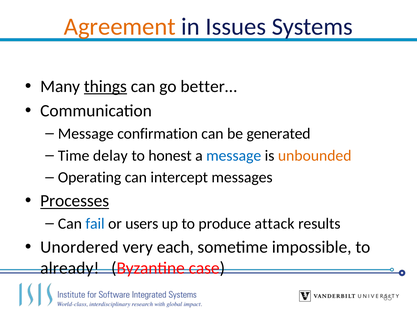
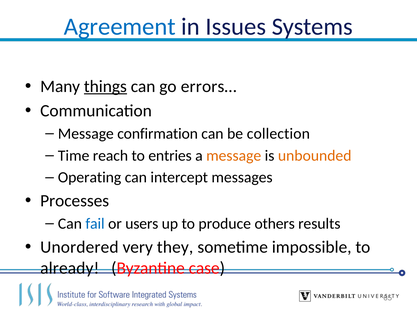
Agreement colour: orange -> blue
better…: better… -> errors…
generated: generated -> collection
delay: delay -> reach
honest: honest -> entries
message at (234, 156) colour: blue -> orange
Processes underline: present -> none
attack: attack -> others
each: each -> they
